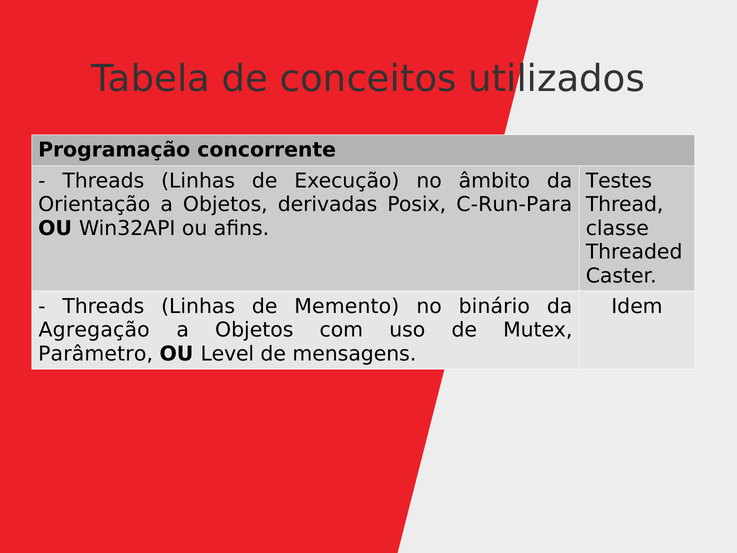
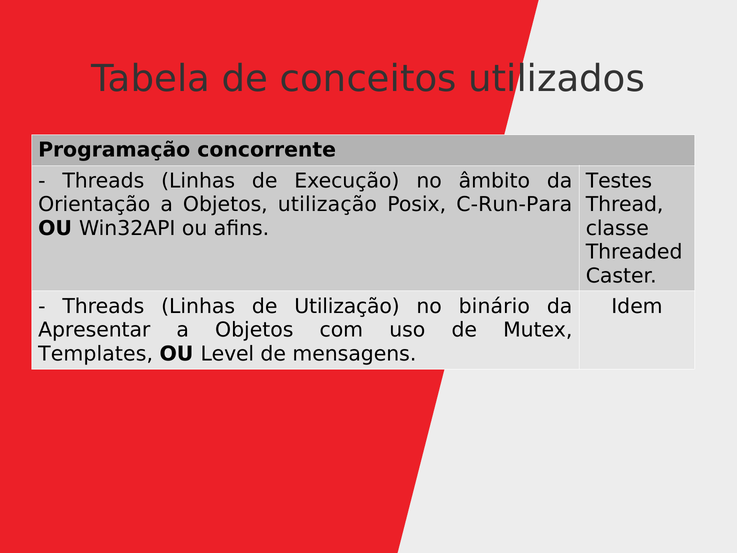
Objetos derivadas: derivadas -> utilização
de Memento: Memento -> Utilização
Agregação: Agregação -> Apresentar
Parâmetro: Parâmetro -> Templates
